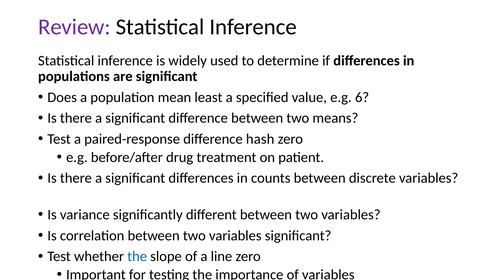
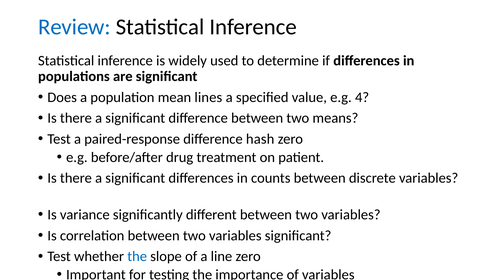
Review colour: purple -> blue
least: least -> lines
6: 6 -> 4
